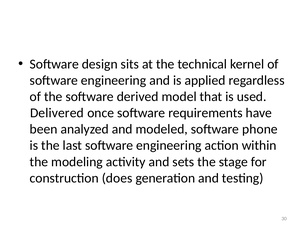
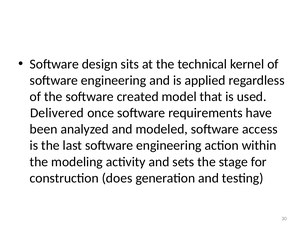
derived: derived -> created
phone: phone -> access
